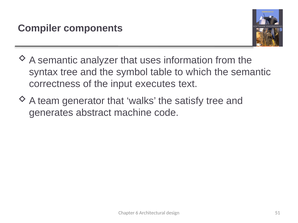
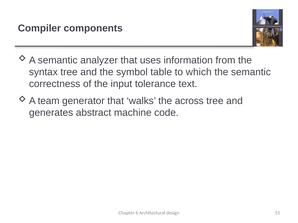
executes: executes -> tolerance
satisfy: satisfy -> across
